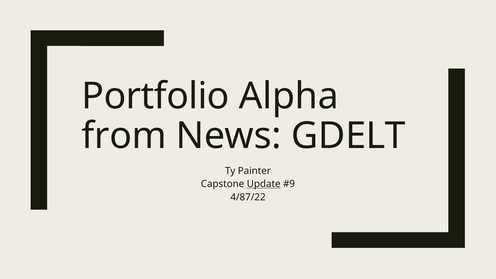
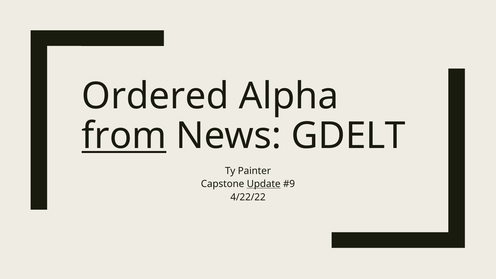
Portfolio: Portfolio -> Ordered
from underline: none -> present
4/87/22: 4/87/22 -> 4/22/22
